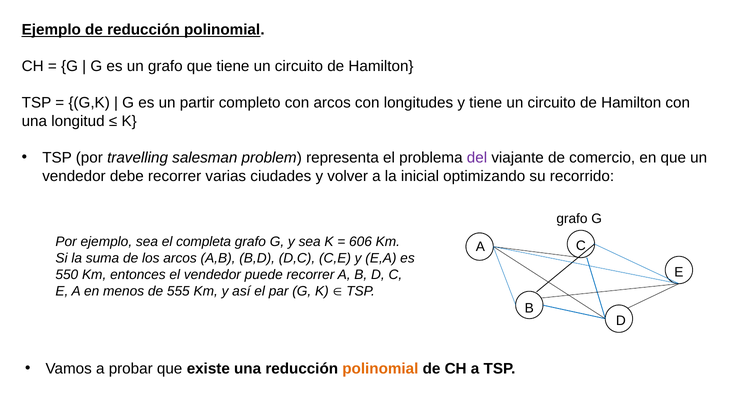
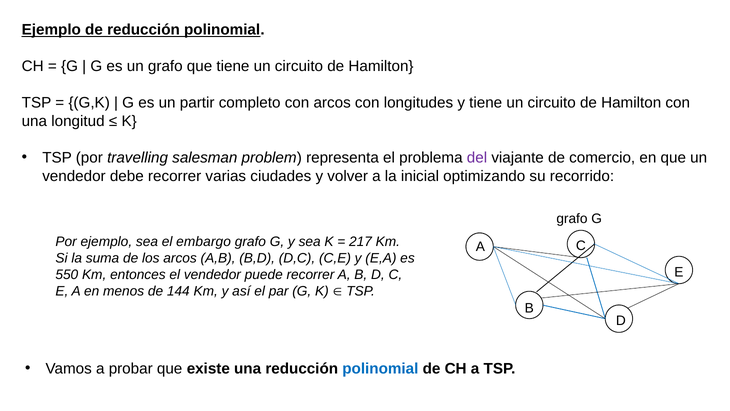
completa: completa -> embargo
606: 606 -> 217
555: 555 -> 144
polinomial at (380, 368) colour: orange -> blue
